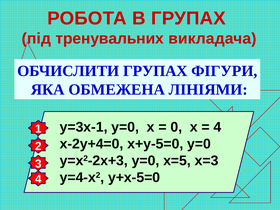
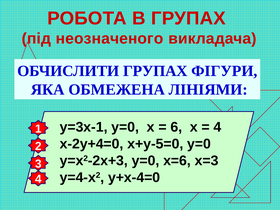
тренувальних: тренувальних -> неозначеного
0: 0 -> 6
х=5: х=5 -> х=6
у+х-5=0: у+х-5=0 -> у+х-4=0
